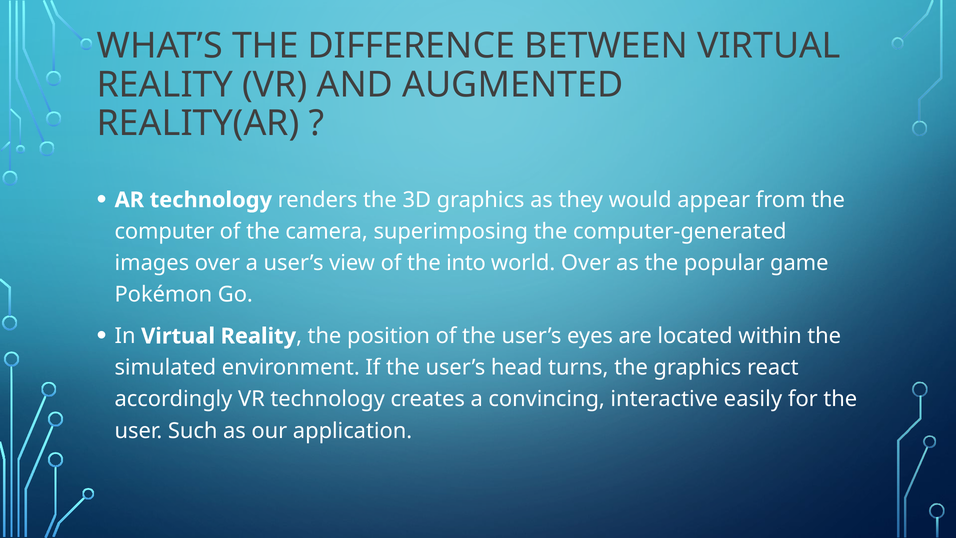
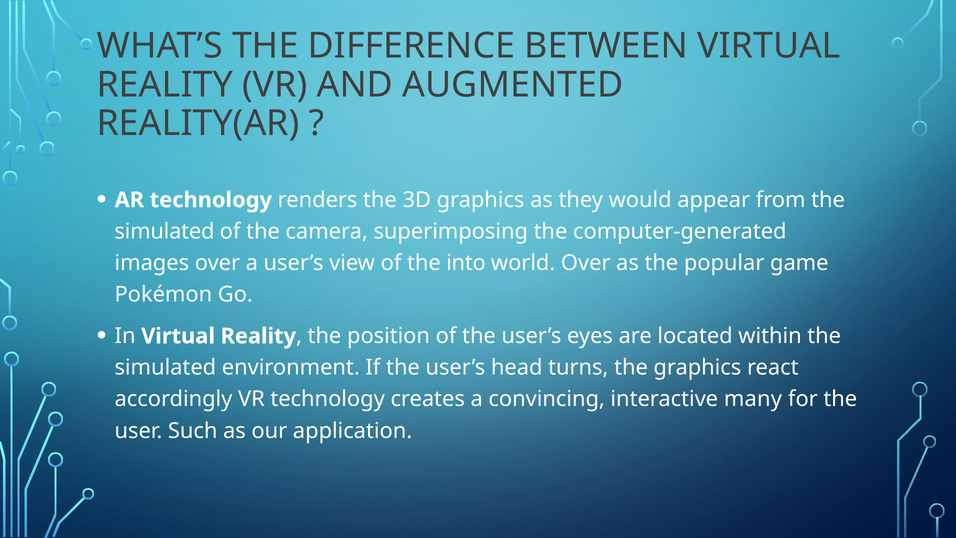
computer at (164, 231): computer -> simulated
easily: easily -> many
